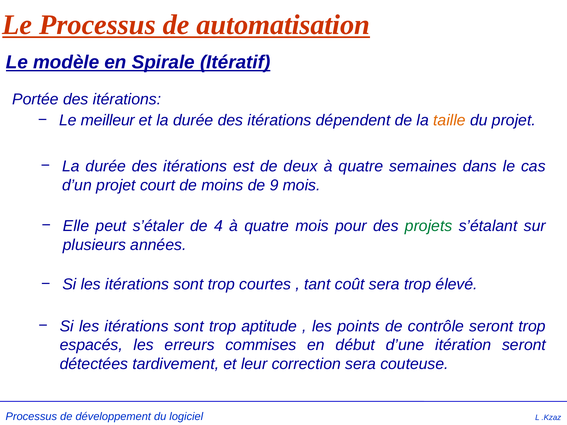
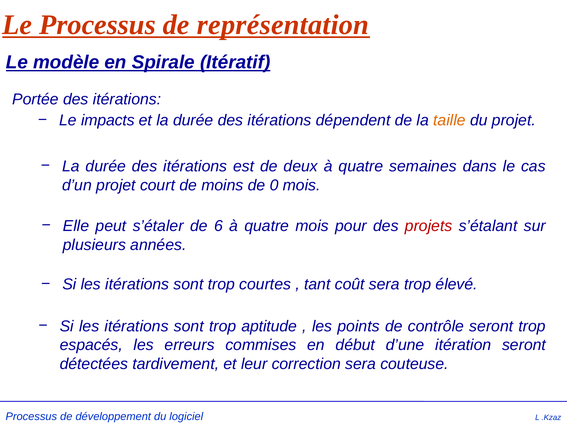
automatisation: automatisation -> représentation
meilleur: meilleur -> impacts
9: 9 -> 0
4: 4 -> 6
projets colour: green -> red
